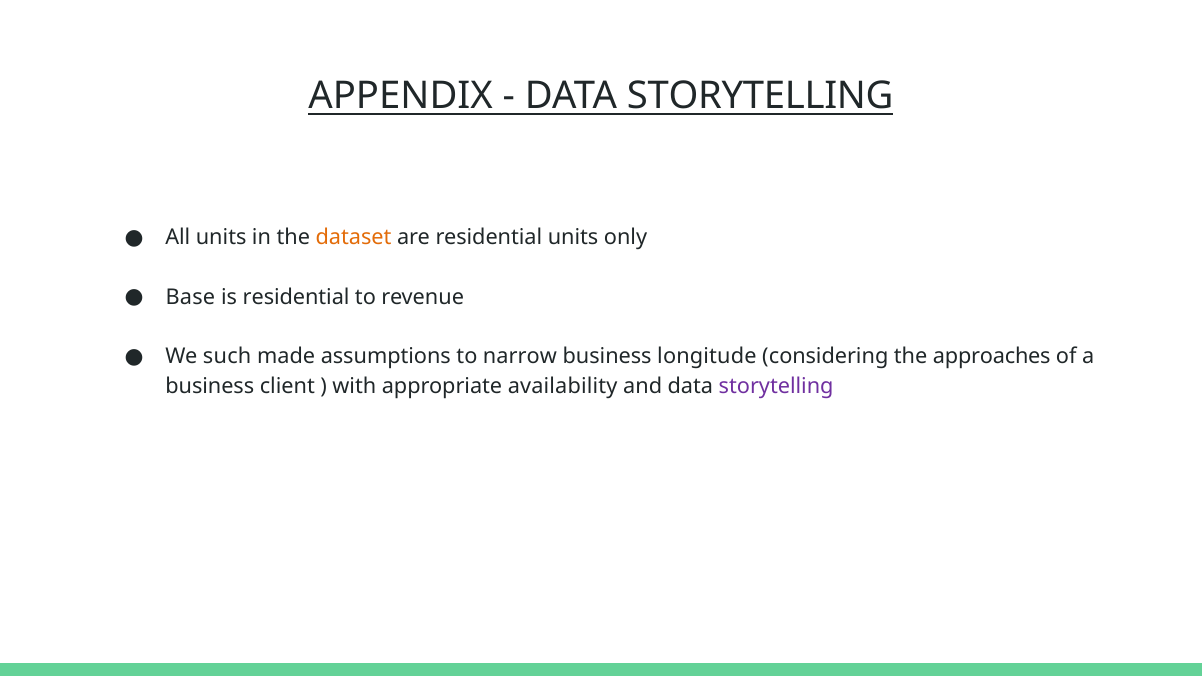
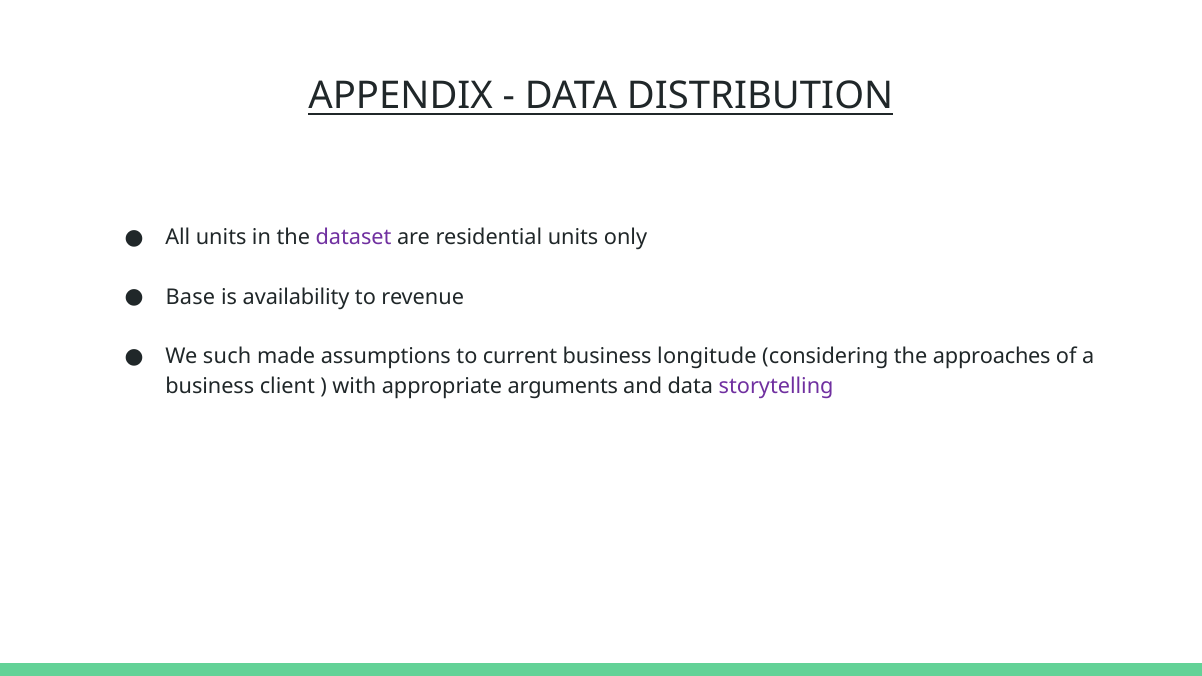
STORYTELLING at (760, 96): STORYTELLING -> DISTRIBUTION
dataset colour: orange -> purple
is residential: residential -> availability
narrow: narrow -> current
availability: availability -> arguments
